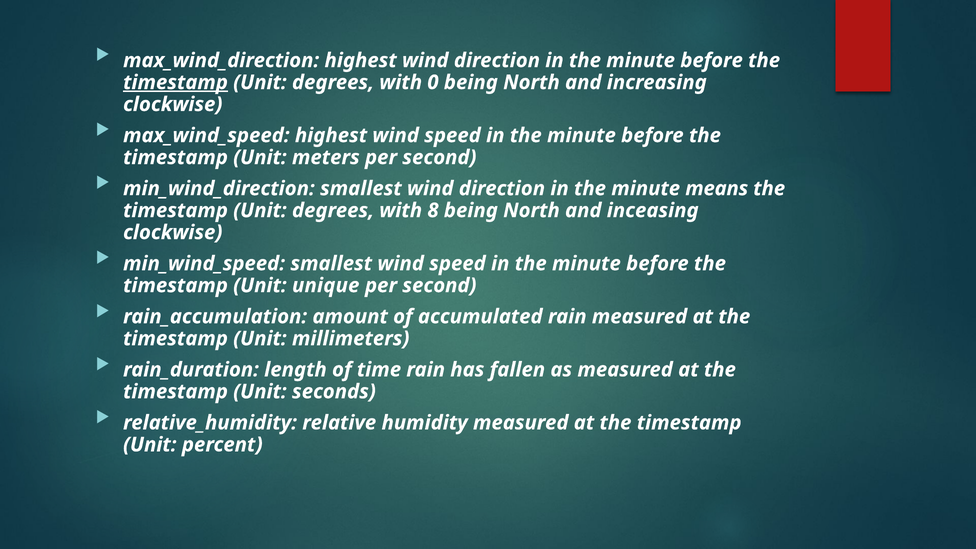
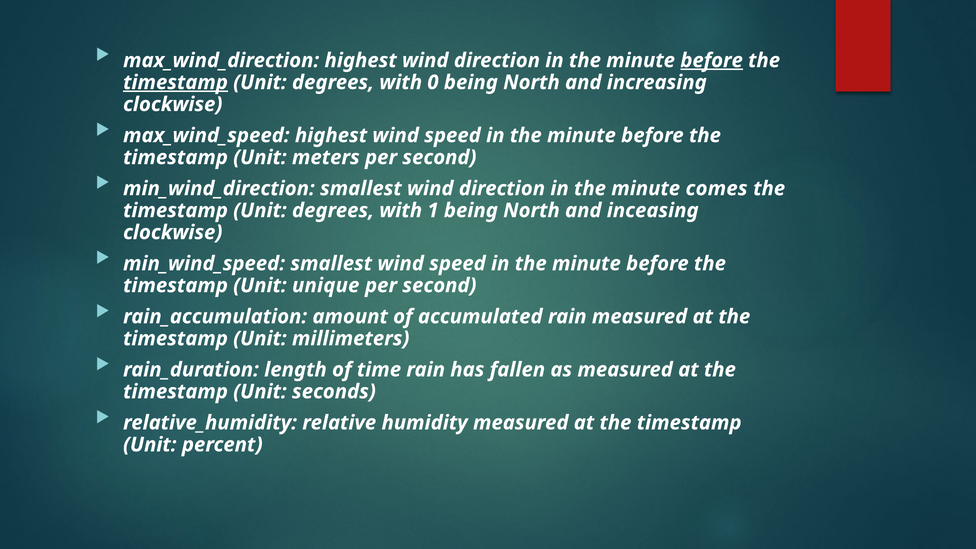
before at (712, 60) underline: none -> present
means: means -> comes
8: 8 -> 1
